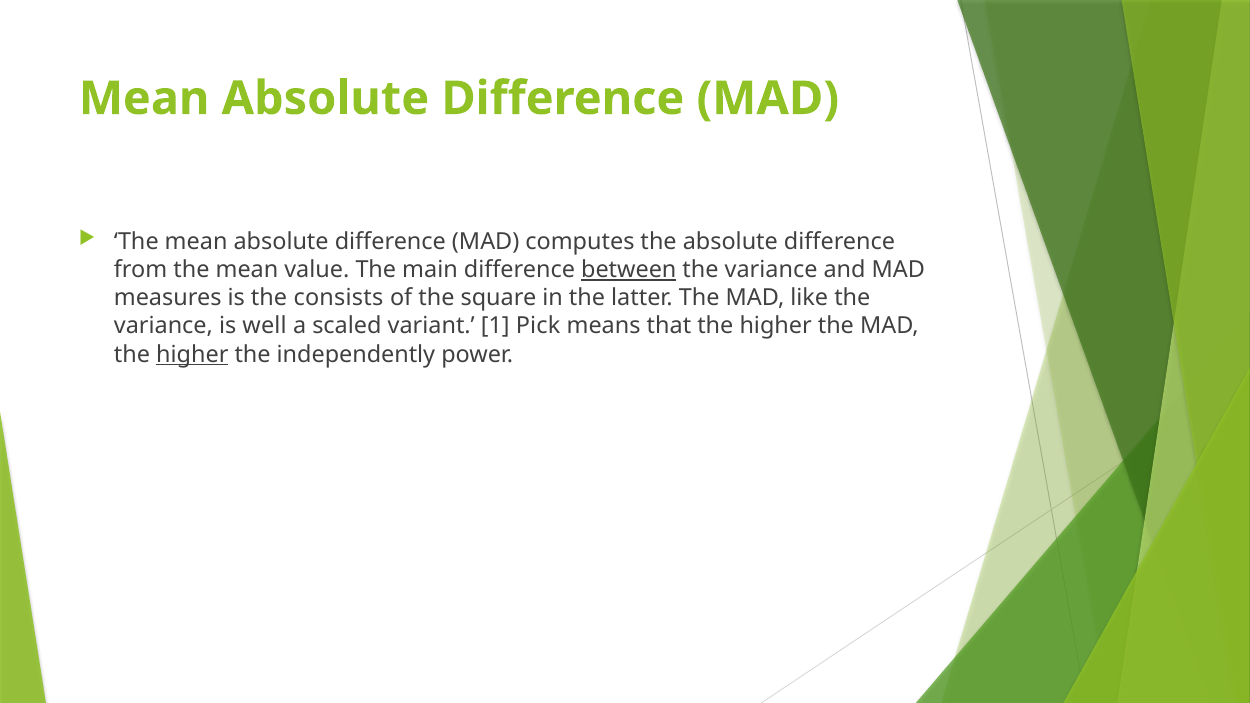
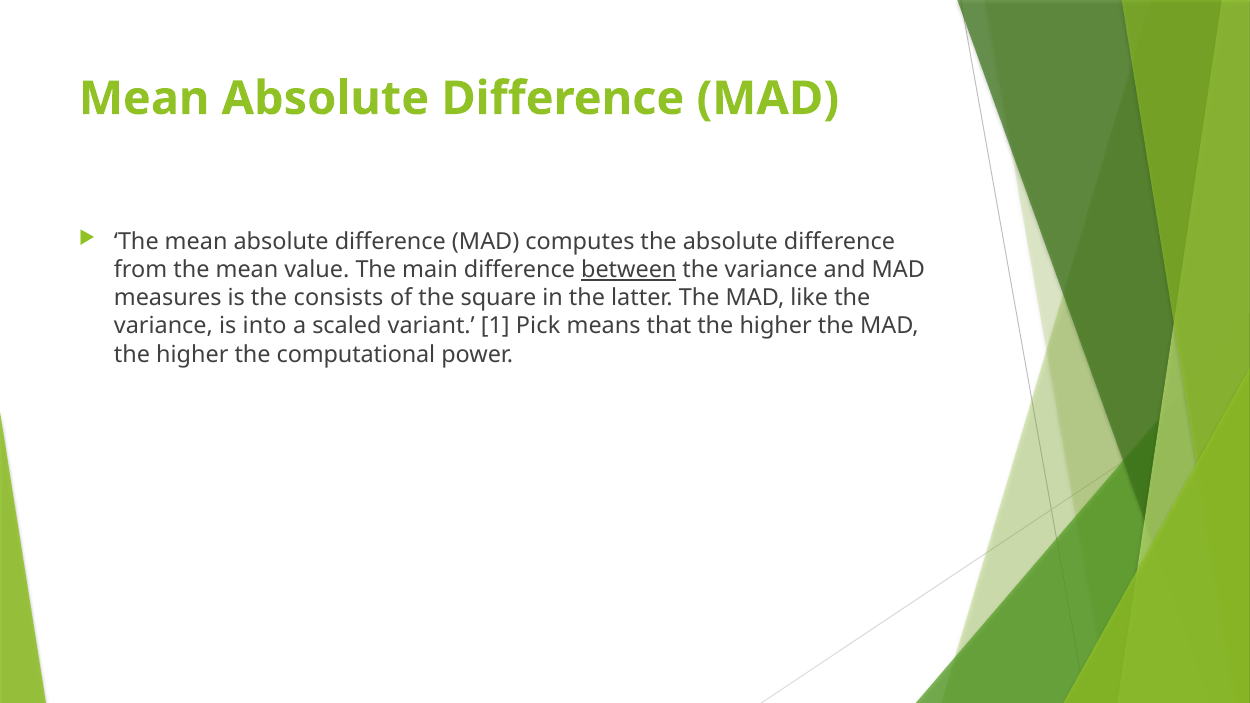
well: well -> into
higher at (192, 354) underline: present -> none
independently: independently -> computational
